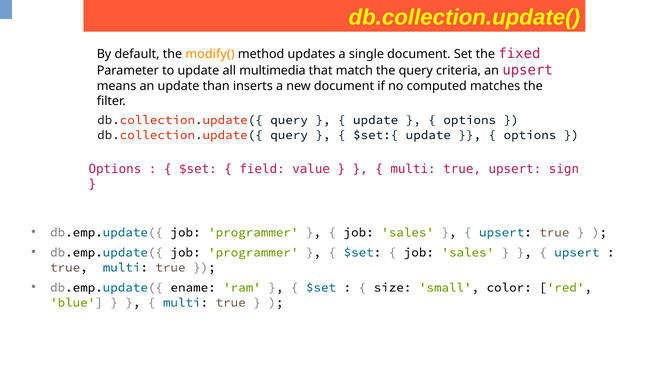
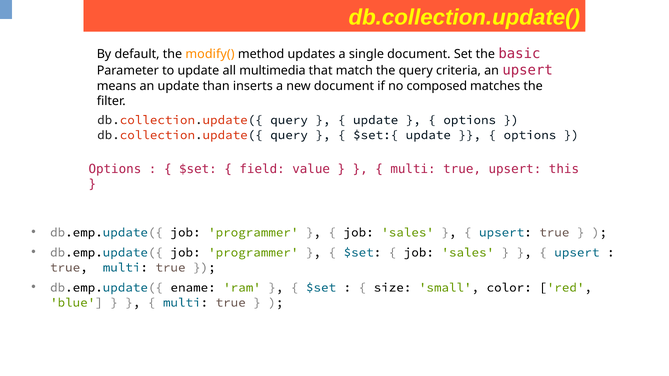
fixed: fixed -> basic
computed: computed -> composed
sign: sign -> this
